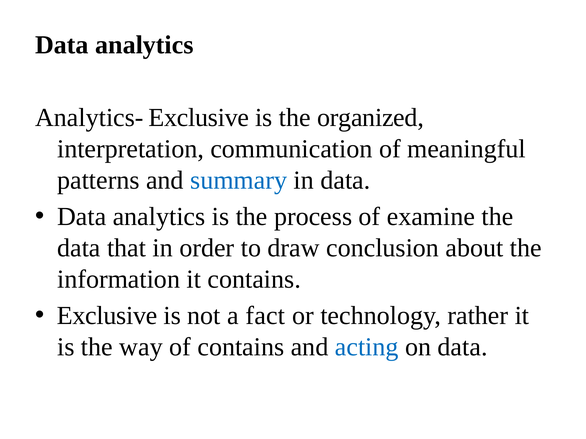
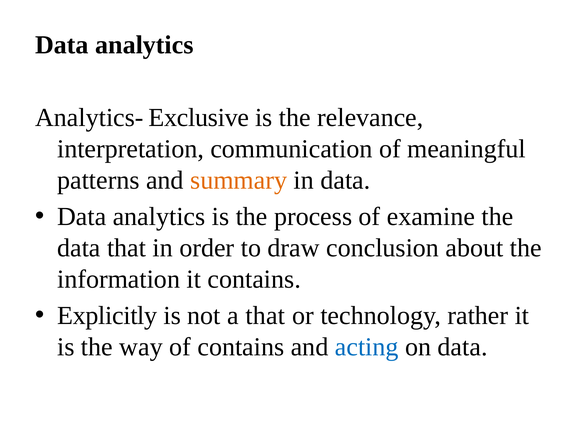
organized: organized -> relevance
summary colour: blue -> orange
Exclusive at (107, 316): Exclusive -> Explicitly
a fact: fact -> that
